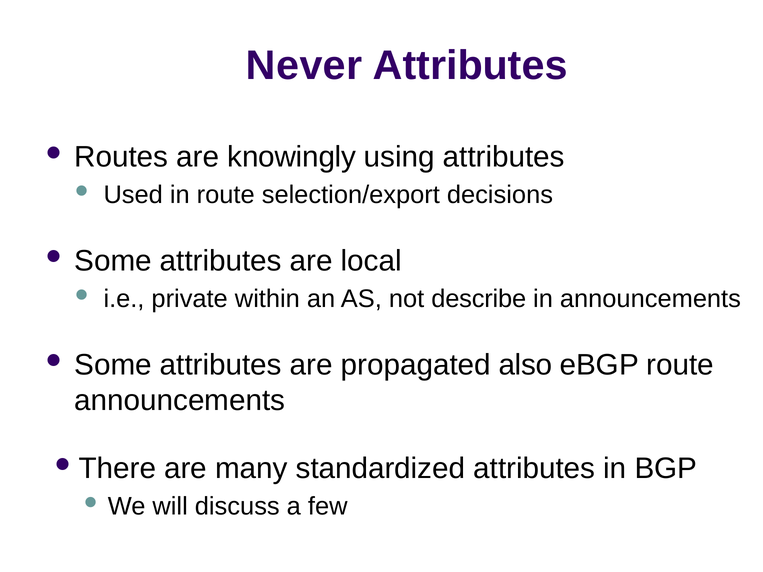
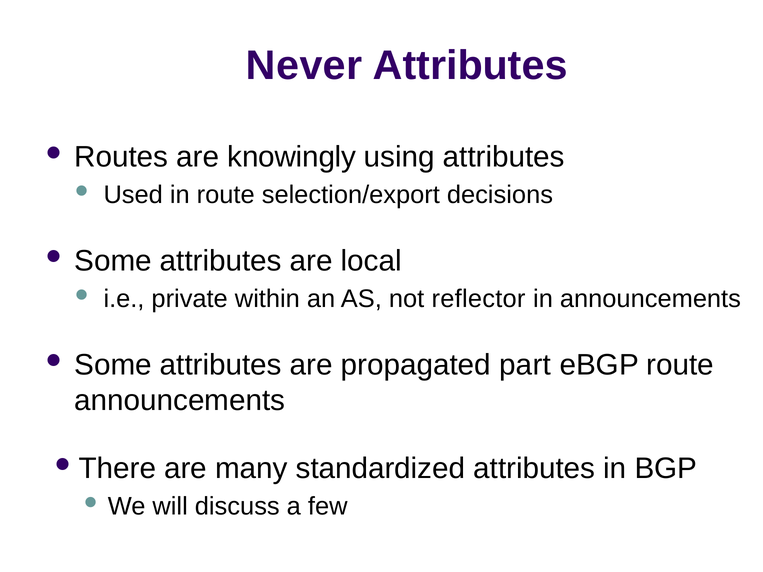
describe: describe -> reflector
also: also -> part
